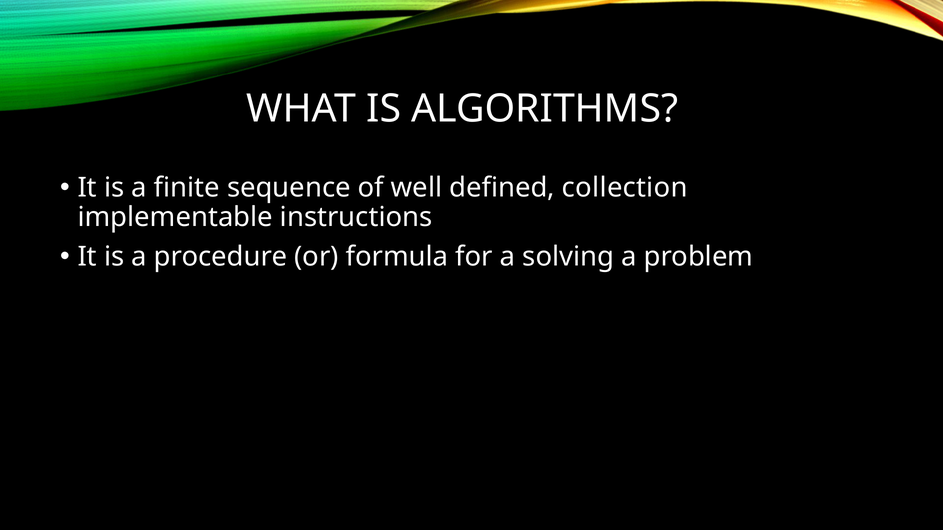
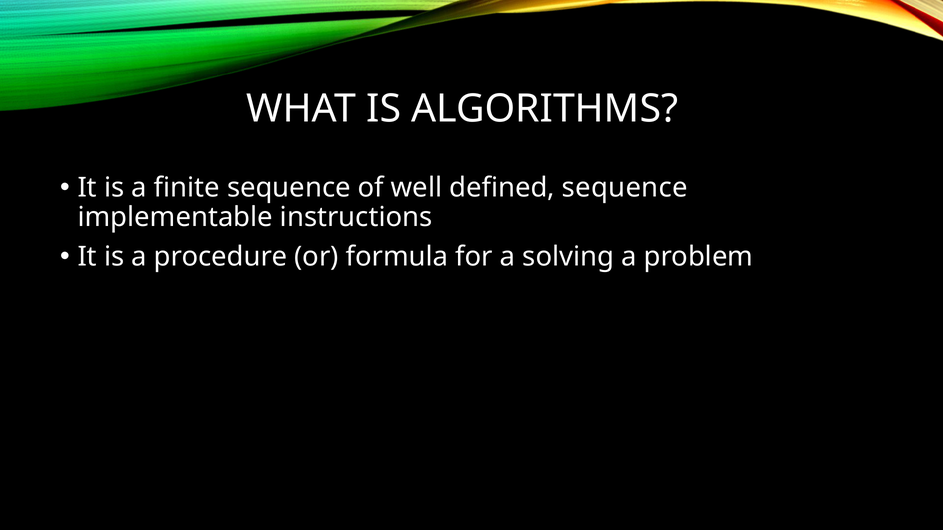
defined collection: collection -> sequence
